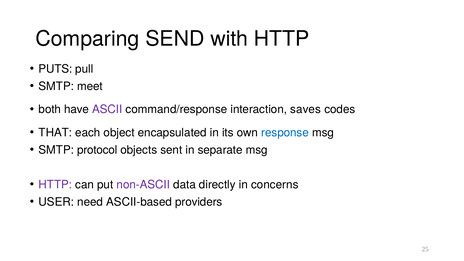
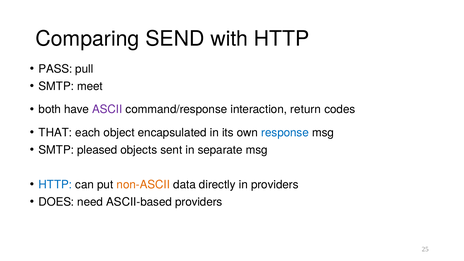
PUTS: PUTS -> PASS
saves: saves -> return
protocol: protocol -> pleased
HTTP at (55, 185) colour: purple -> blue
non-ASCII colour: purple -> orange
in concerns: concerns -> providers
USER: USER -> DOES
